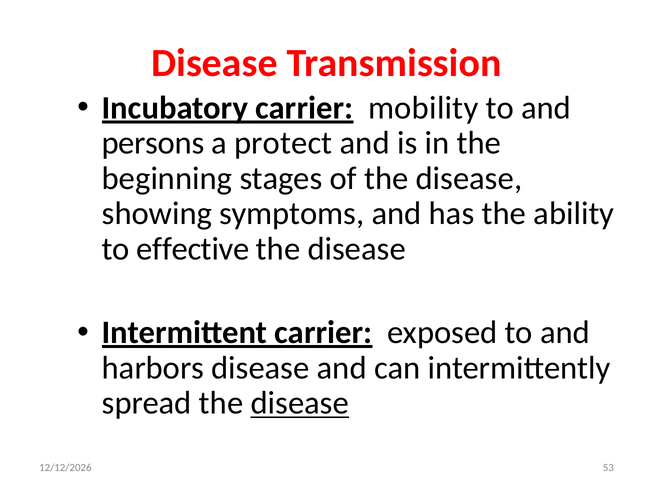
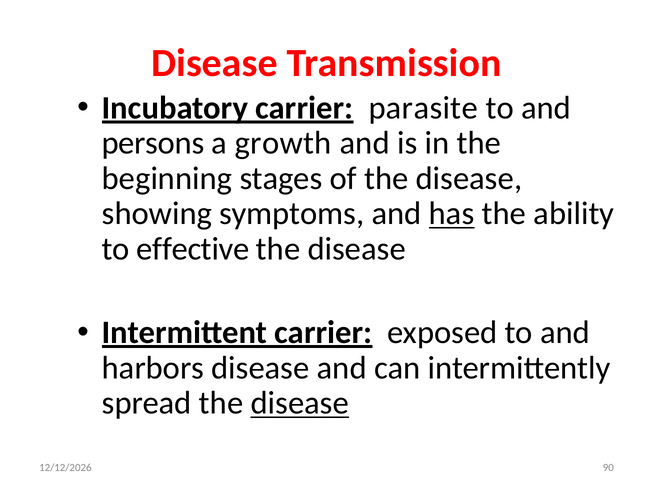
mobility: mobility -> parasite
protect: protect -> growth
has underline: none -> present
53: 53 -> 90
